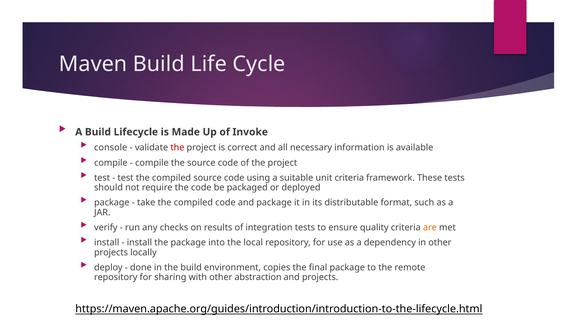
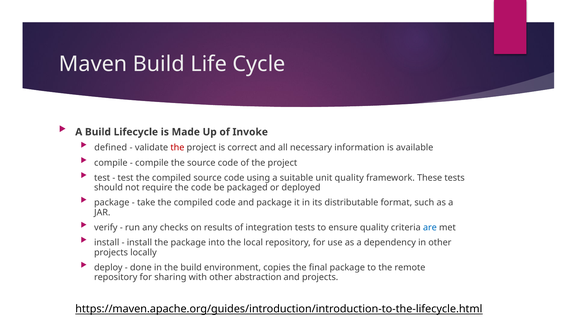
console: console -> defined
unit criteria: criteria -> quality
are colour: orange -> blue
